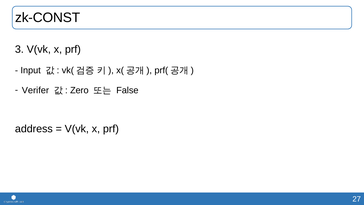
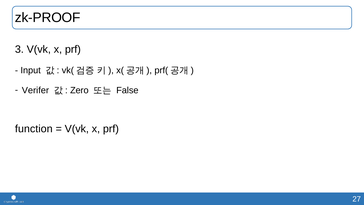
zk-CONST: zk-CONST -> zk-PROOF
address: address -> function
